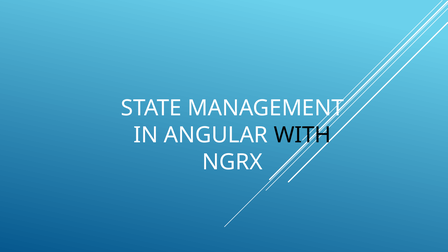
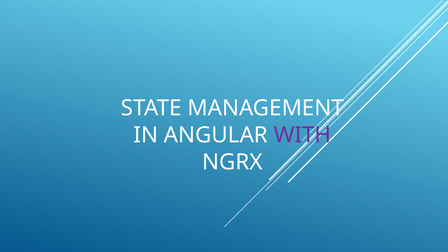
WITH colour: black -> purple
